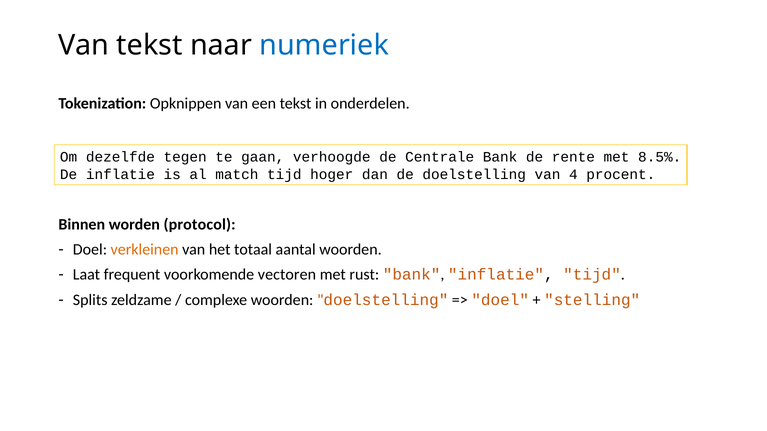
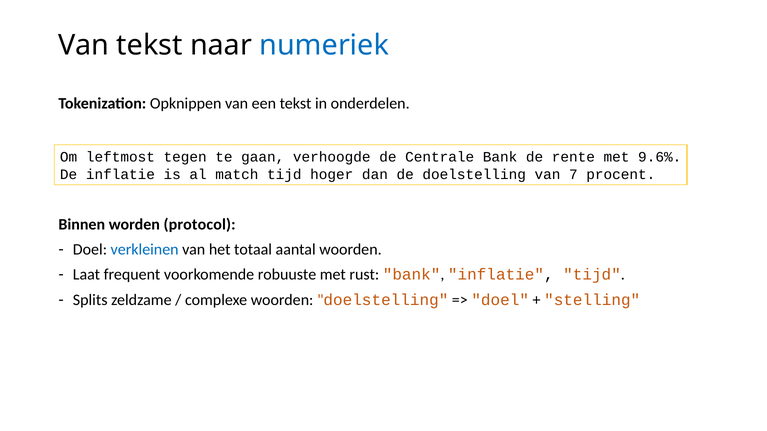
dezelfde: dezelfde -> leftmost
8.5%: 8.5% -> 9.6%
4: 4 -> 7
verkleinen colour: orange -> blue
vectoren: vectoren -> robuuste
